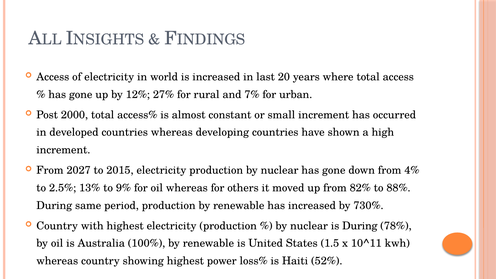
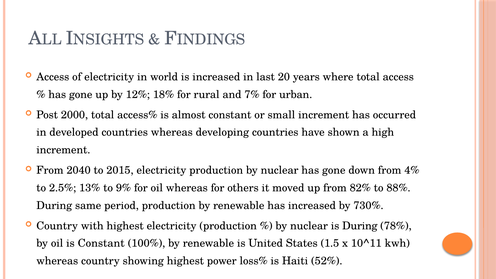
27%: 27% -> 18%
2027: 2027 -> 2040
is Australia: Australia -> Constant
